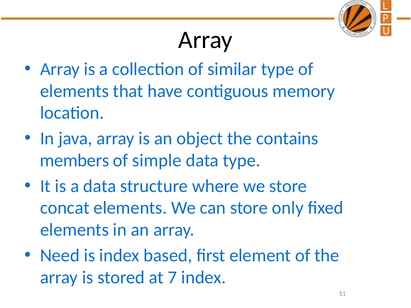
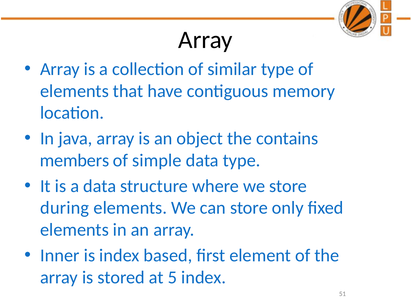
concat: concat -> during
Need: Need -> Inner
7: 7 -> 5
